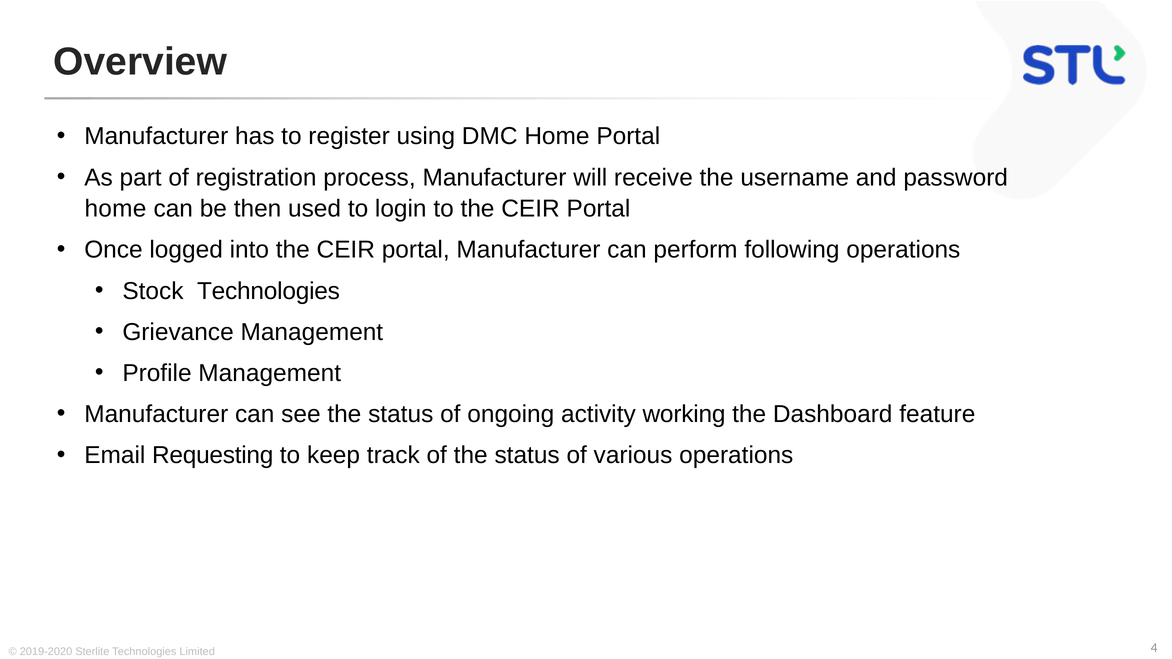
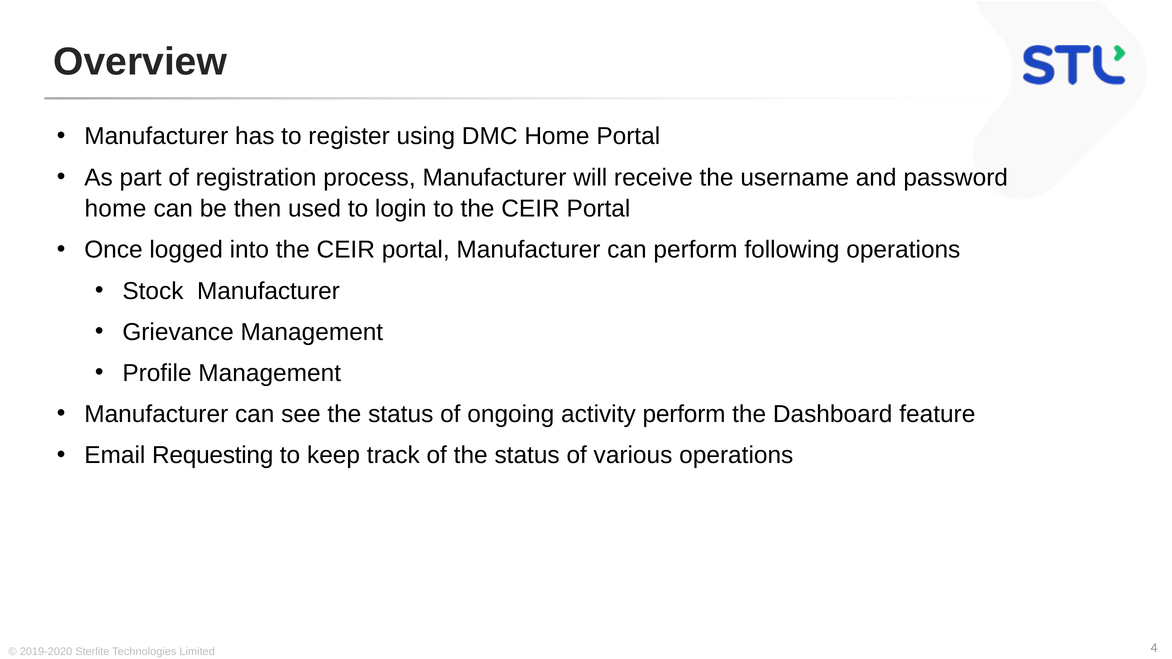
Stock Technologies: Technologies -> Manufacturer
activity working: working -> perform
